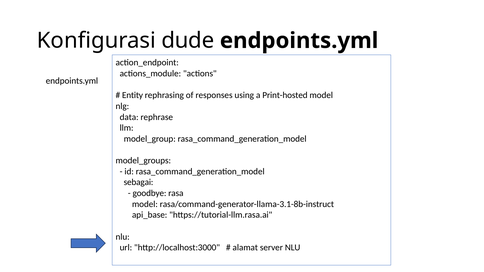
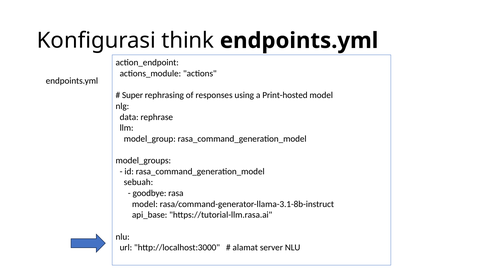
dude: dude -> think
Entity: Entity -> Super
sebagai: sebagai -> sebuah
